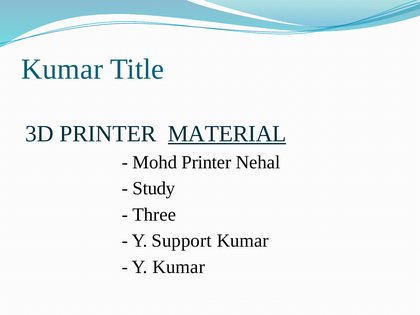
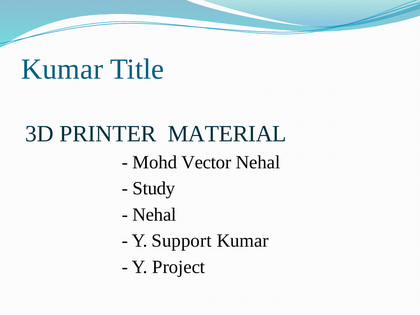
MATERIAL underline: present -> none
Mohd Printer: Printer -> Vector
Three at (154, 215): Three -> Nehal
Y Kumar: Kumar -> Project
